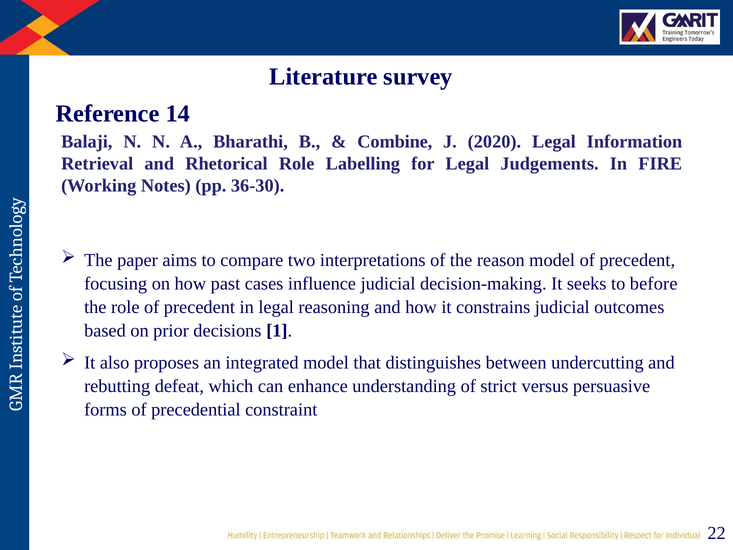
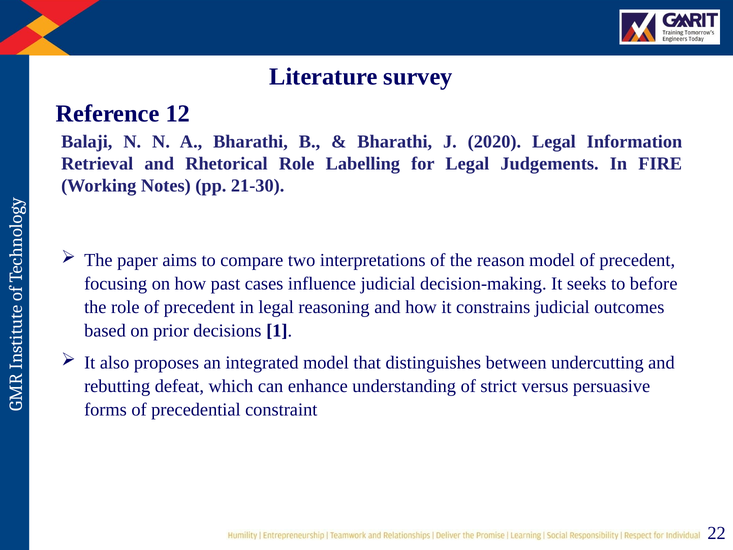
14: 14 -> 12
Combine at (395, 141): Combine -> Bharathi
36-30: 36-30 -> 21-30
